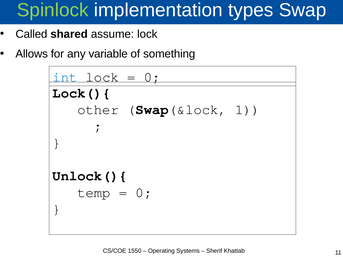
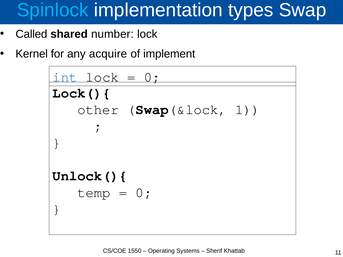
Spinlock colour: light green -> light blue
assume: assume -> number
Allows: Allows -> Kernel
variable: variable -> acquire
something: something -> implement
